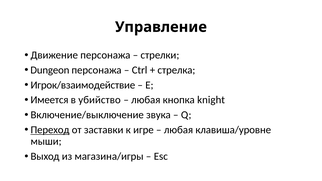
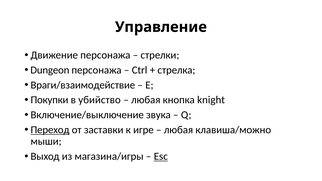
Игрок/взаимодействие: Игрок/взаимодействие -> Враги/взаимодействие
Имеется: Имеется -> Покупки
клавиша/уровне: клавиша/уровне -> клавиша/можно
Esc underline: none -> present
